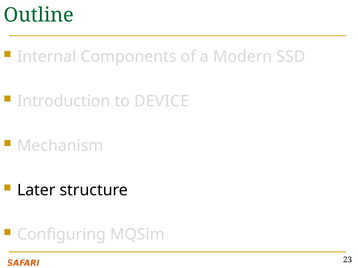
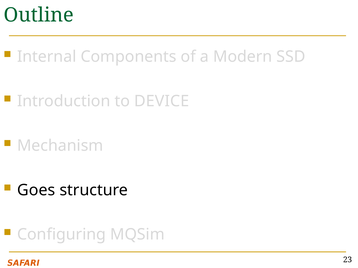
Later: Later -> Goes
